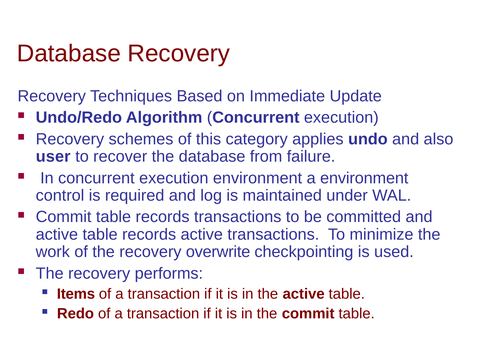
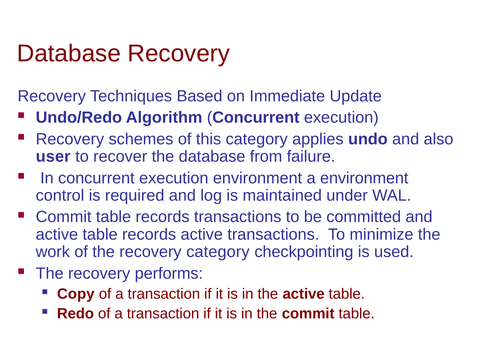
recovery overwrite: overwrite -> category
Items: Items -> Copy
